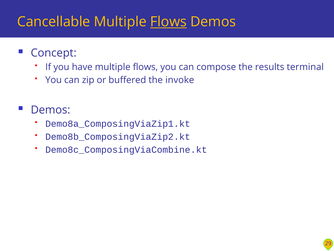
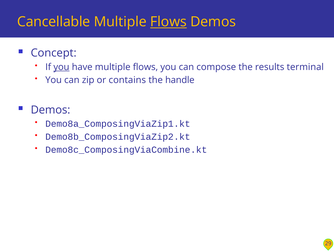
you at (61, 67) underline: none -> present
buffered: buffered -> contains
invoke: invoke -> handle
